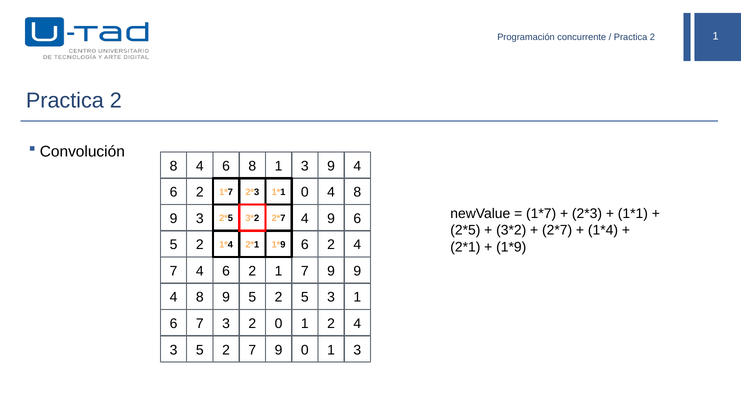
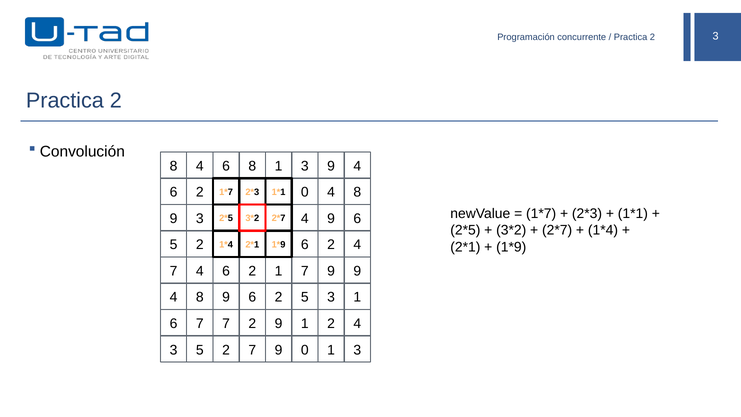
Practica 2 1: 1 -> 3
9 5: 5 -> 6
7 3: 3 -> 7
0 at (279, 324): 0 -> 9
